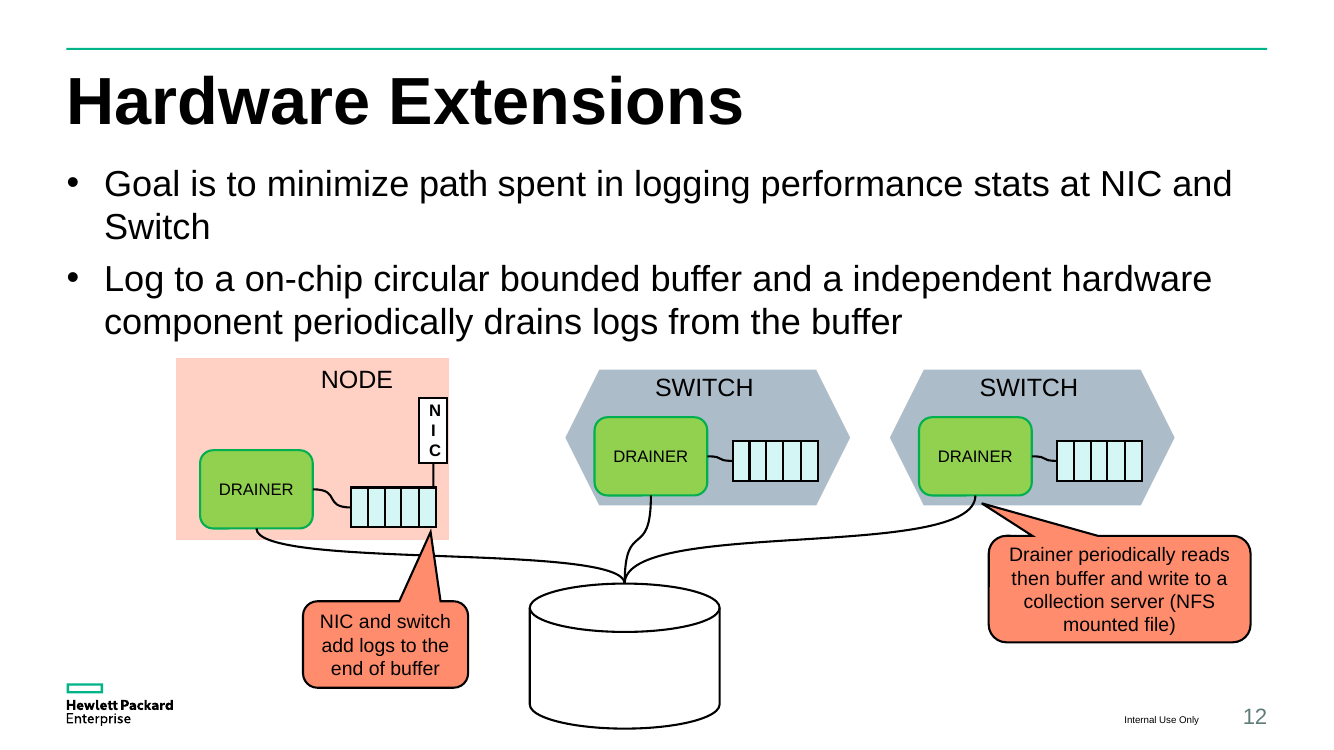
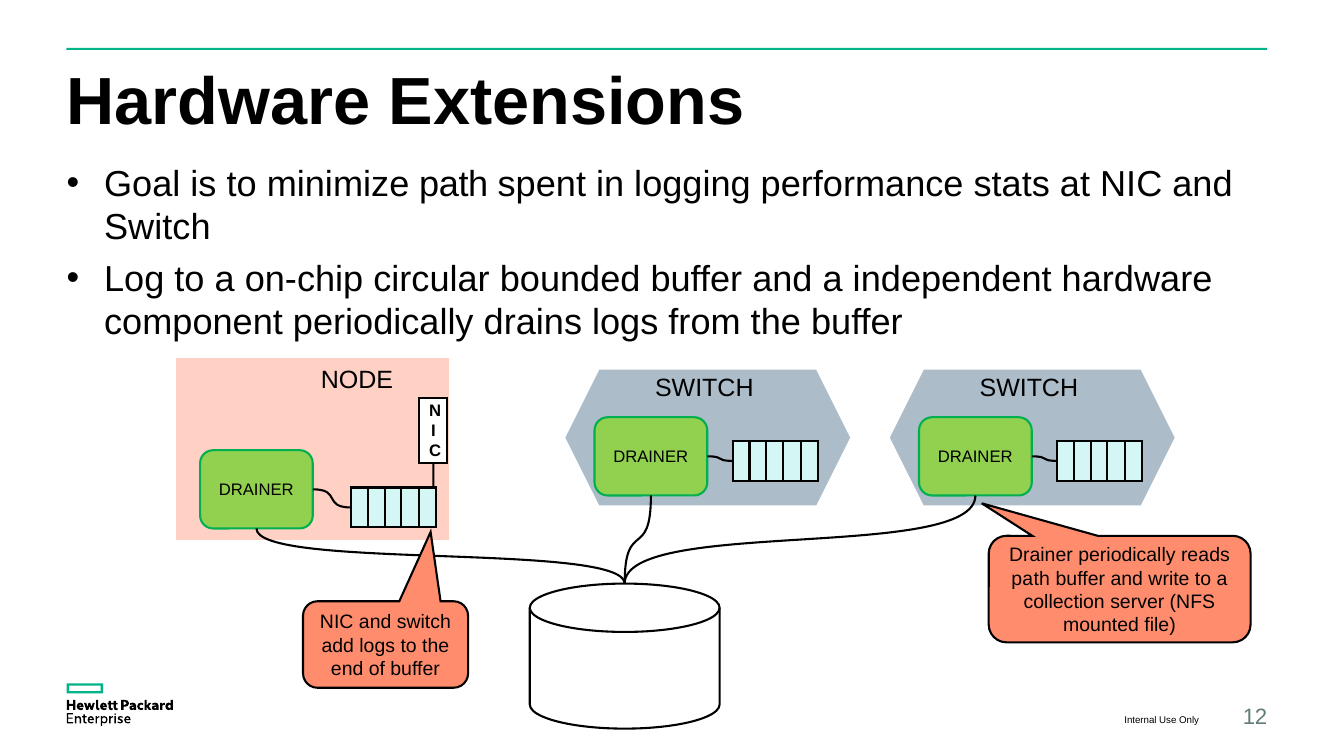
then at (1031, 579): then -> path
